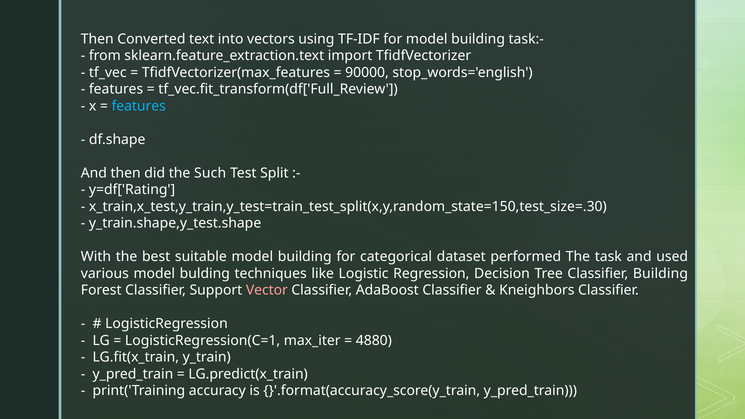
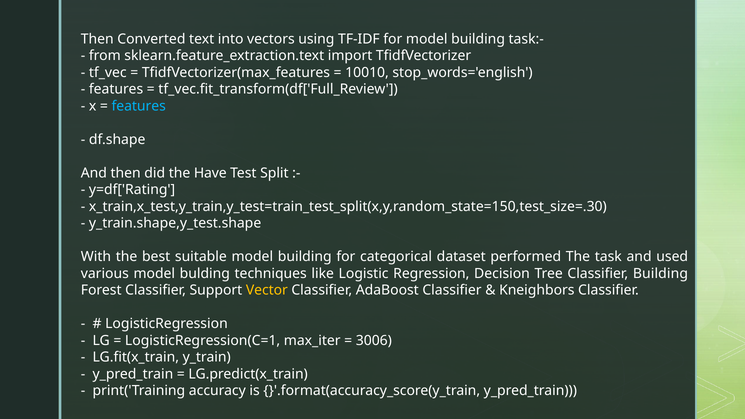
90000: 90000 -> 10010
Such: Such -> Have
Vector colour: pink -> yellow
4880: 4880 -> 3006
